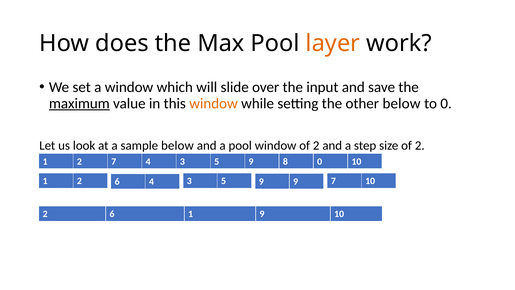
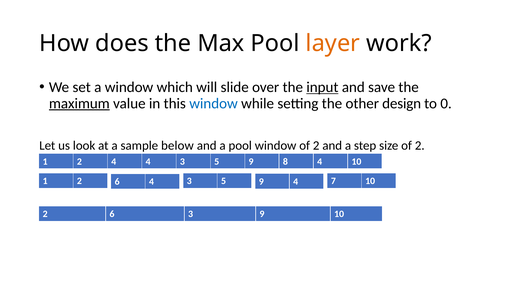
input underline: none -> present
window at (214, 103) colour: orange -> blue
other below: below -> design
2 7: 7 -> 4
8 0: 0 -> 4
9 9: 9 -> 4
6 1: 1 -> 3
